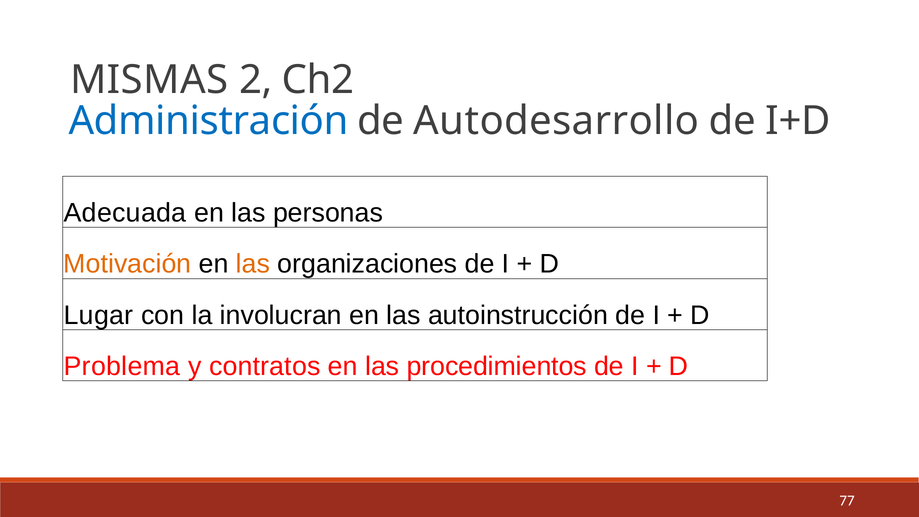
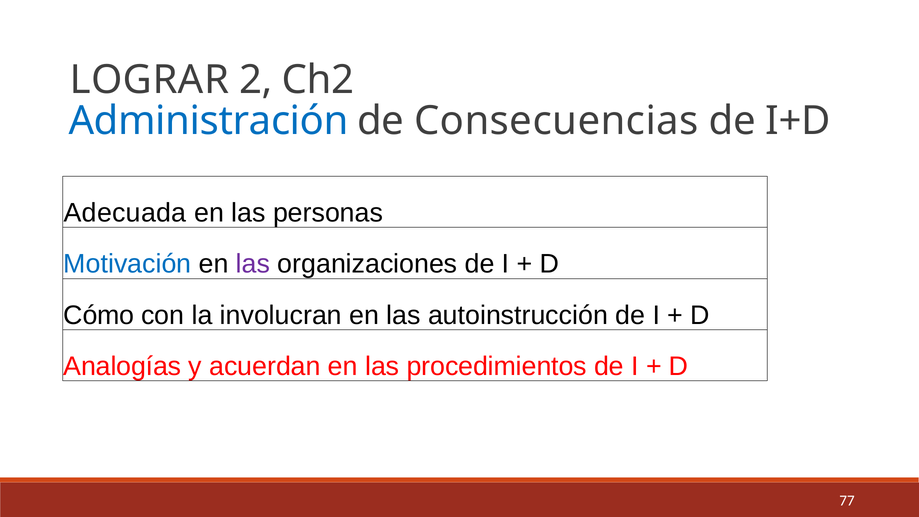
MISMAS: MISMAS -> LOGRAR
Autodesarrollo: Autodesarrollo -> Consecuencias
Motivación colour: orange -> blue
las at (253, 264) colour: orange -> purple
Lugar: Lugar -> Cómo
Problema: Problema -> Analogías
contratos: contratos -> acuerdan
